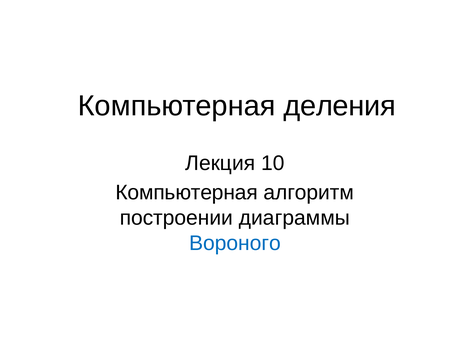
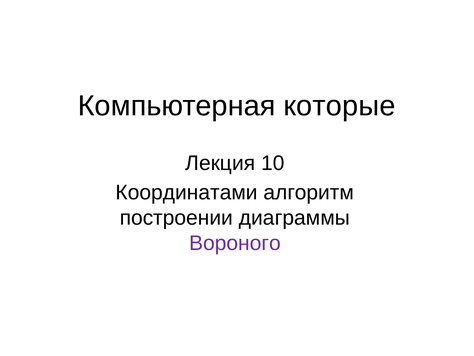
деления: деления -> которые
Компьютерная at (187, 192): Компьютерная -> Координатами
Вороного colour: blue -> purple
